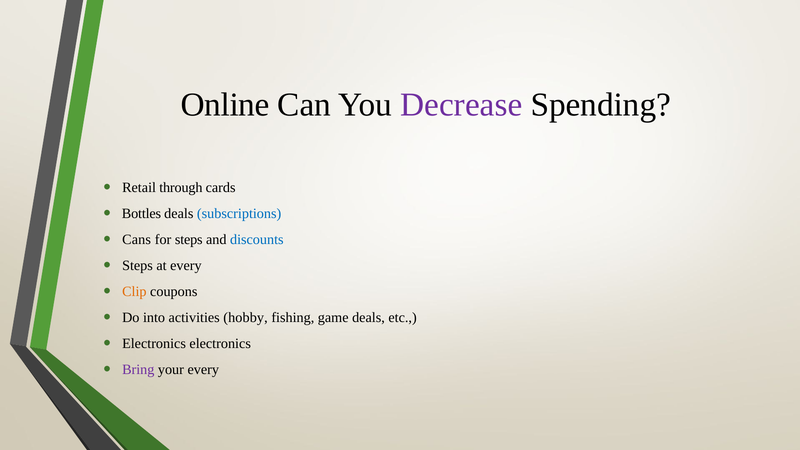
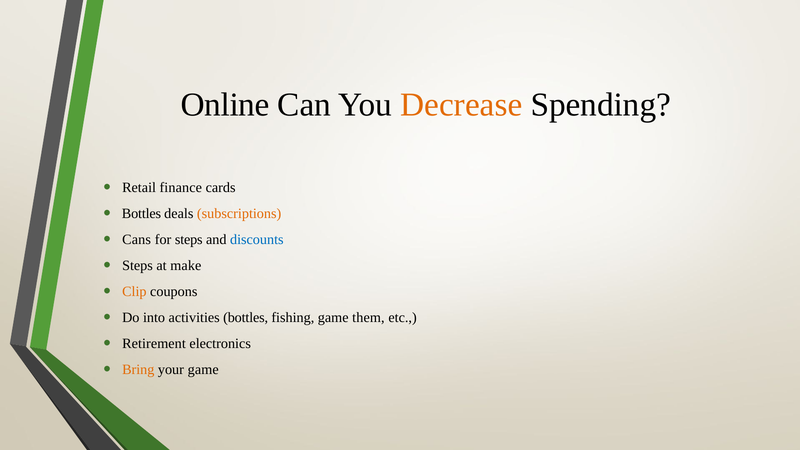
Decrease colour: purple -> orange
through: through -> finance
subscriptions colour: blue -> orange
at every: every -> make
activities hobby: hobby -> bottles
game deals: deals -> them
Electronics at (154, 344): Electronics -> Retirement
Bring colour: purple -> orange
your every: every -> game
